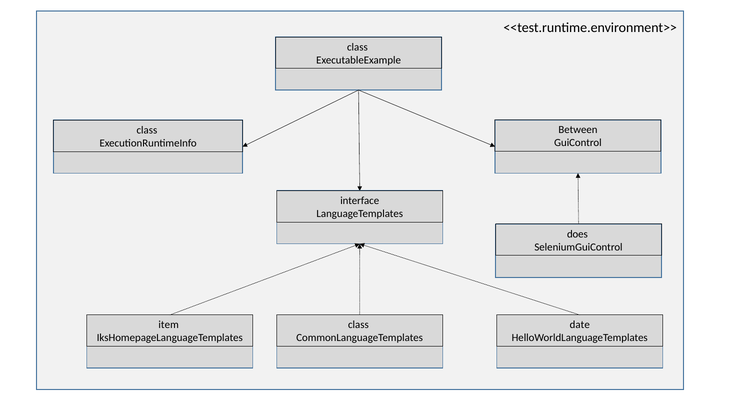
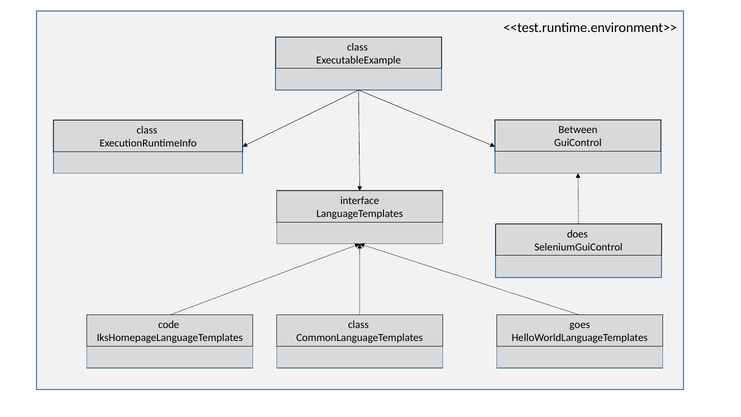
item: item -> code
date: date -> goes
